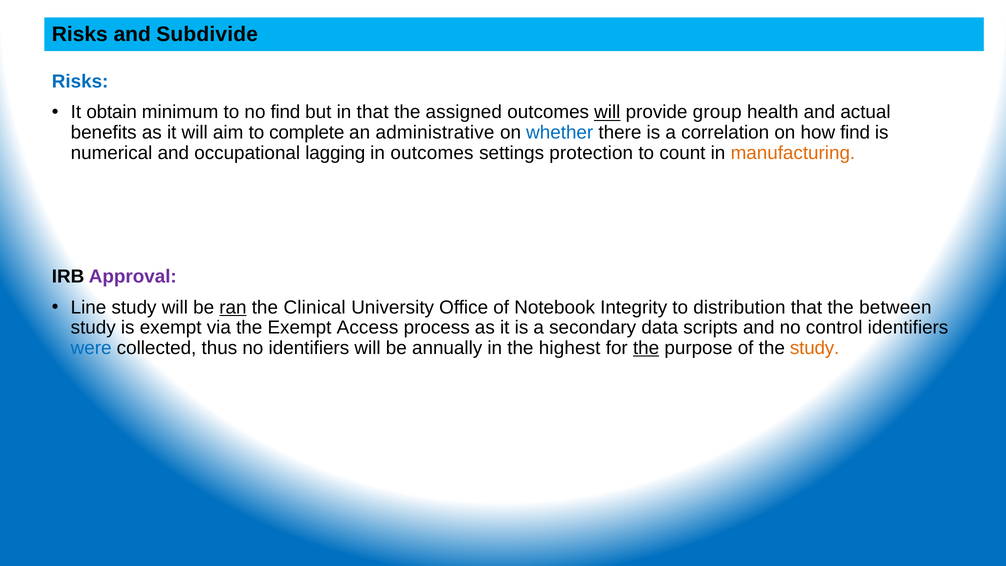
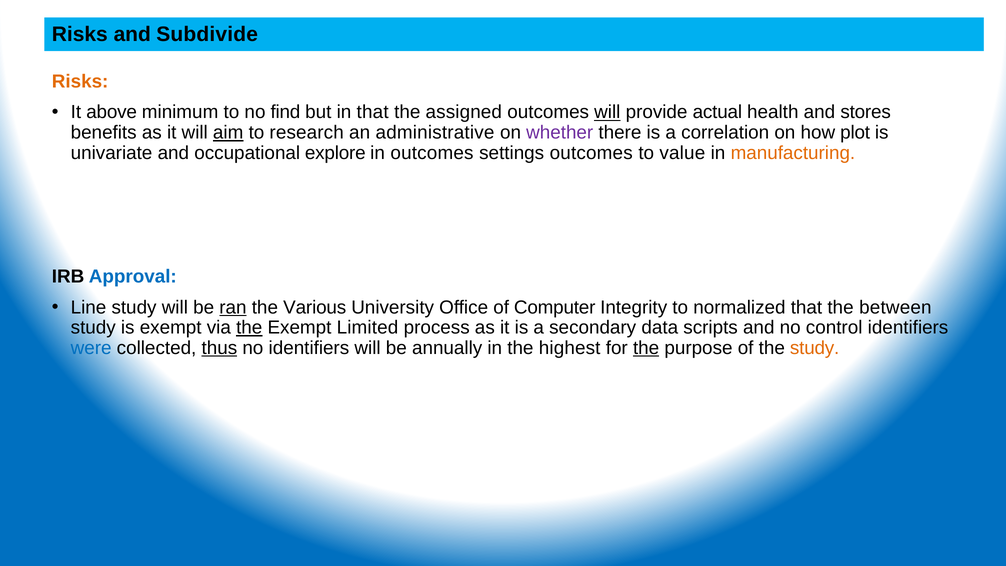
Risks at (80, 81) colour: blue -> orange
obtain: obtain -> above
group: group -> actual
actual: actual -> stores
aim underline: none -> present
complete: complete -> research
whether colour: blue -> purple
how find: find -> plot
numerical: numerical -> univariate
lagging: lagging -> explore
settings protection: protection -> outcomes
count: count -> value
Approval colour: purple -> blue
Clinical: Clinical -> Various
Notebook: Notebook -> Computer
distribution: distribution -> normalized
the at (249, 328) underline: none -> present
Access: Access -> Limited
thus underline: none -> present
